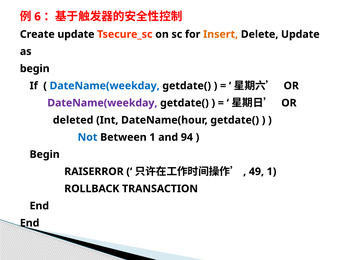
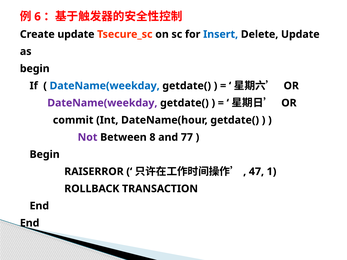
Insert colour: orange -> blue
deleted: deleted -> commit
Not colour: blue -> purple
Between 1: 1 -> 8
94: 94 -> 77
49: 49 -> 47
